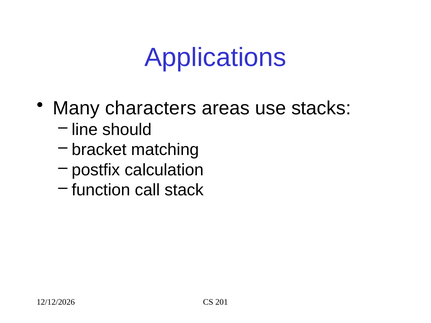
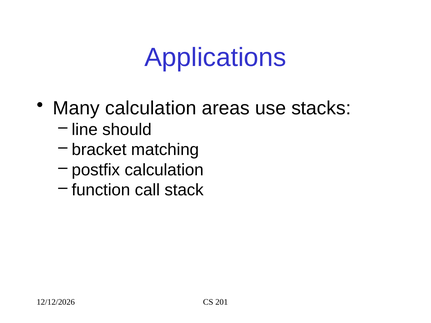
Many characters: characters -> calculation
